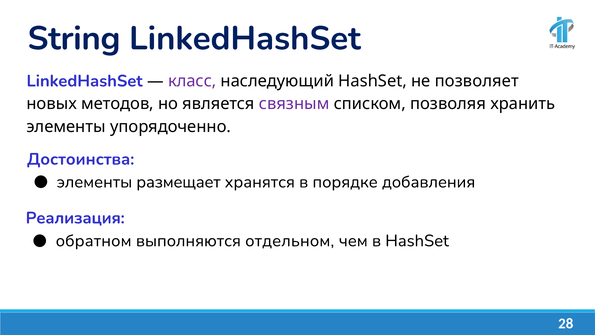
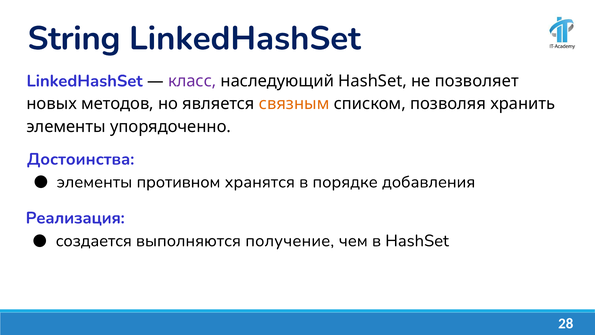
связным colour: purple -> orange
размещает: размещает -> противном
обратном: обратном -> создается
отдельном: отдельном -> получение
